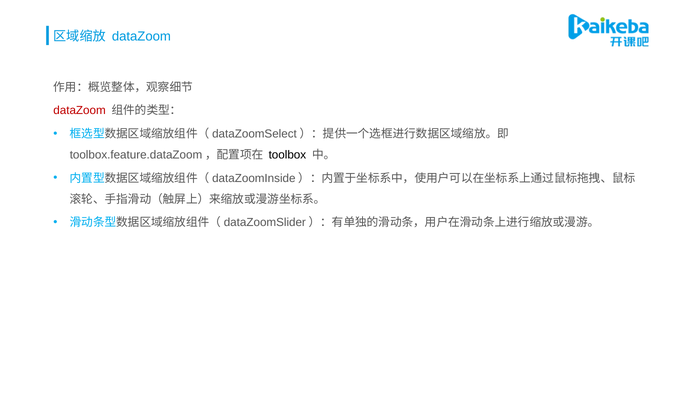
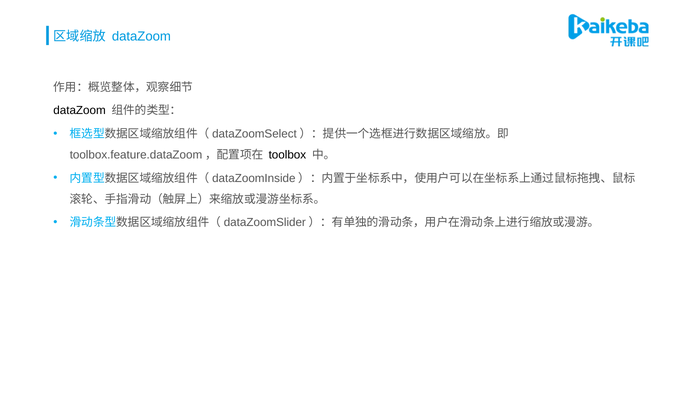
dataZoom at (80, 111) colour: red -> black
